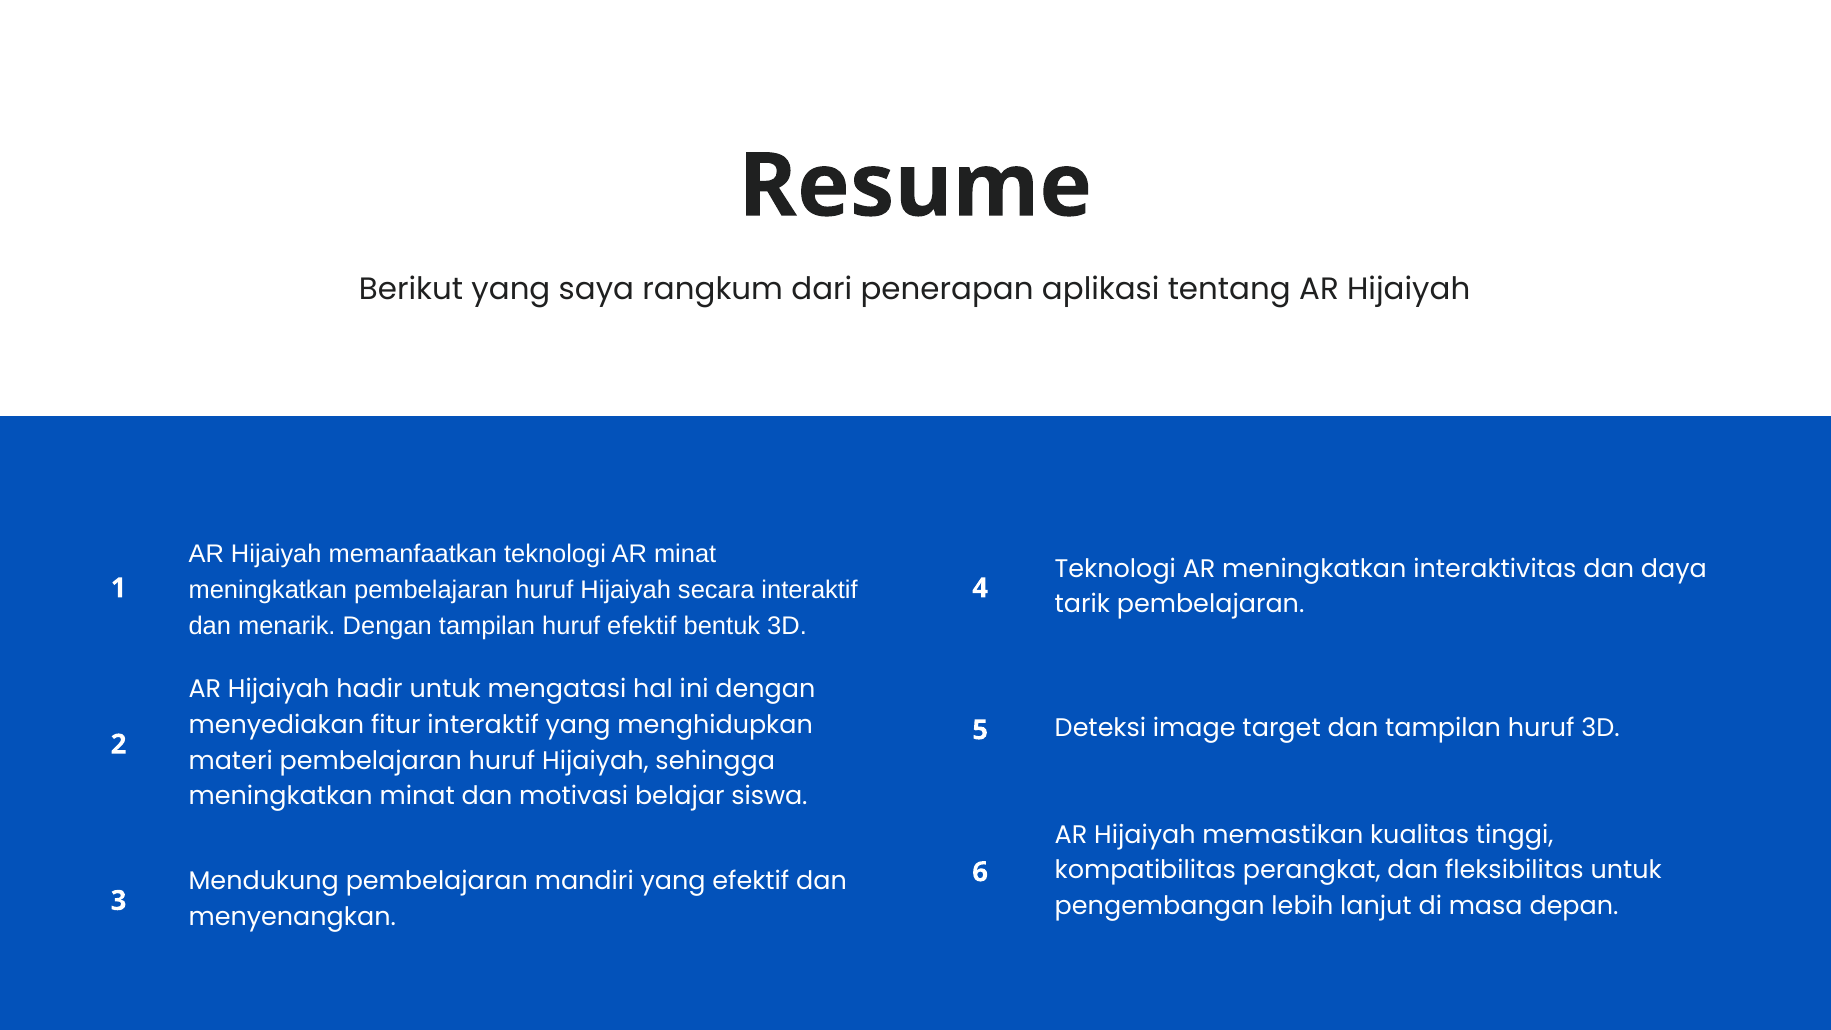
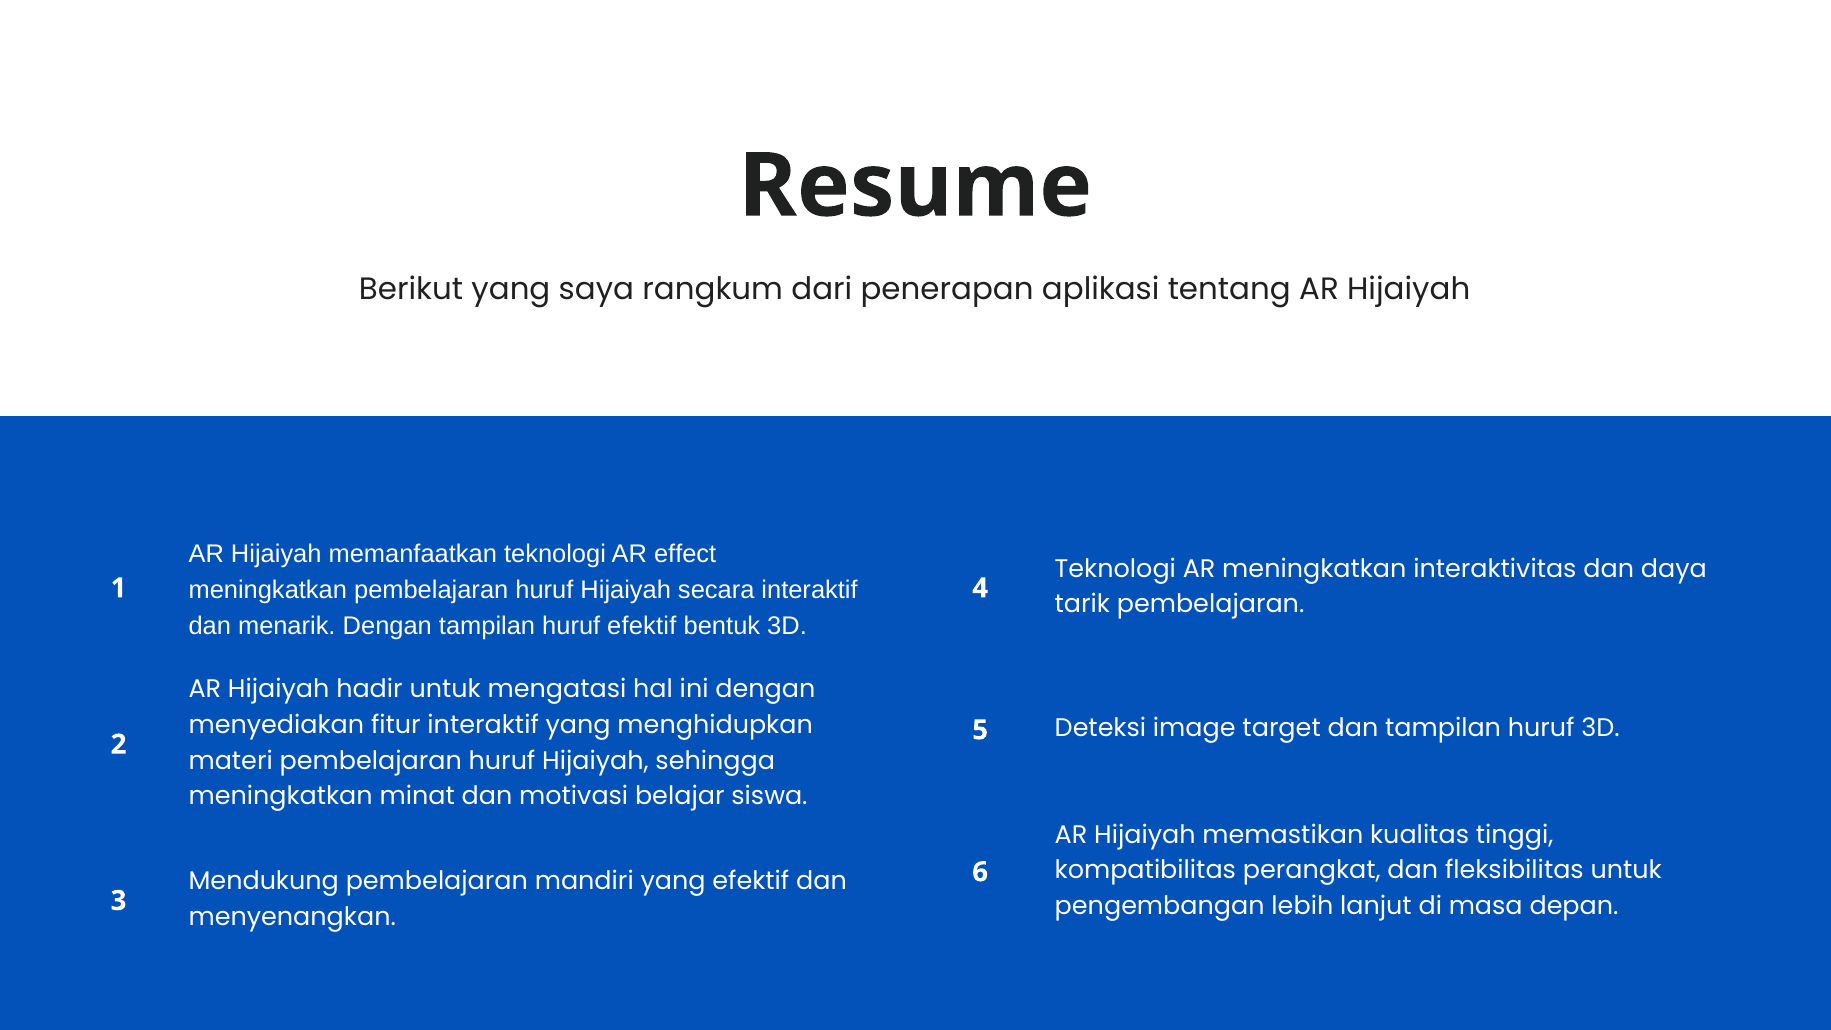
AR minat: minat -> effect
